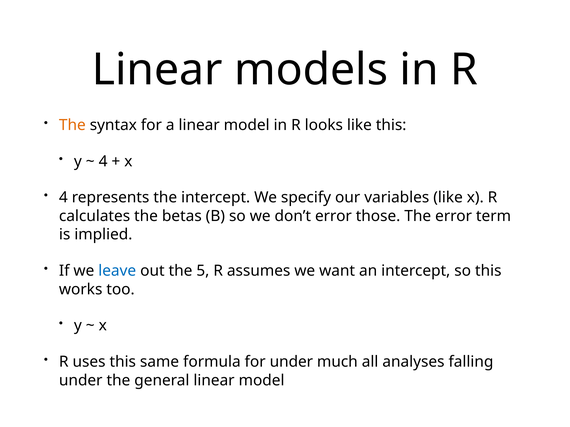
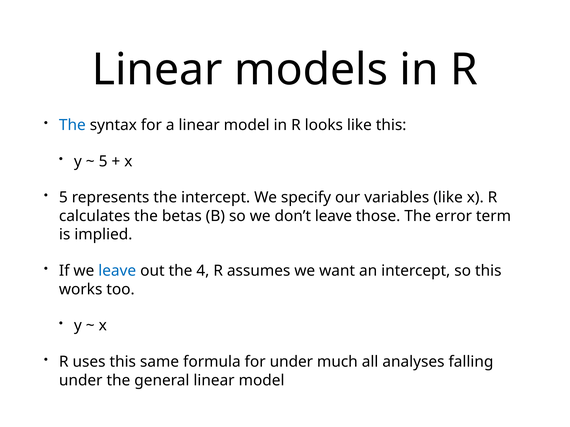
The at (72, 125) colour: orange -> blue
4 at (103, 162): 4 -> 5
4 at (63, 198): 4 -> 5
don’t error: error -> leave
5: 5 -> 4
